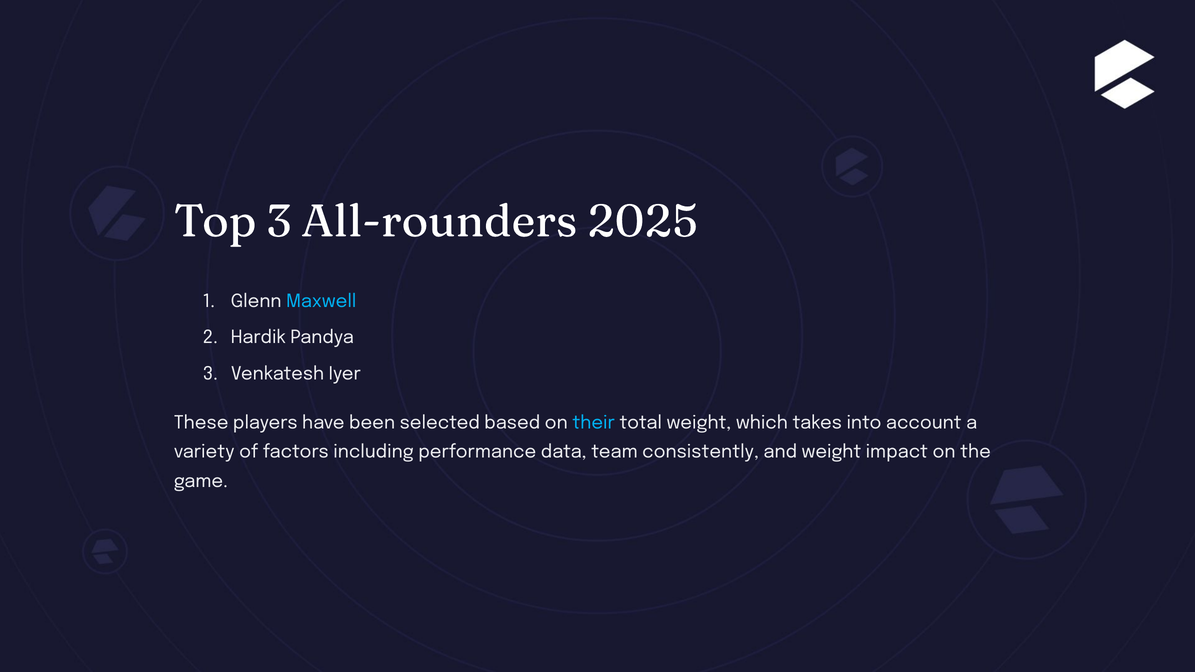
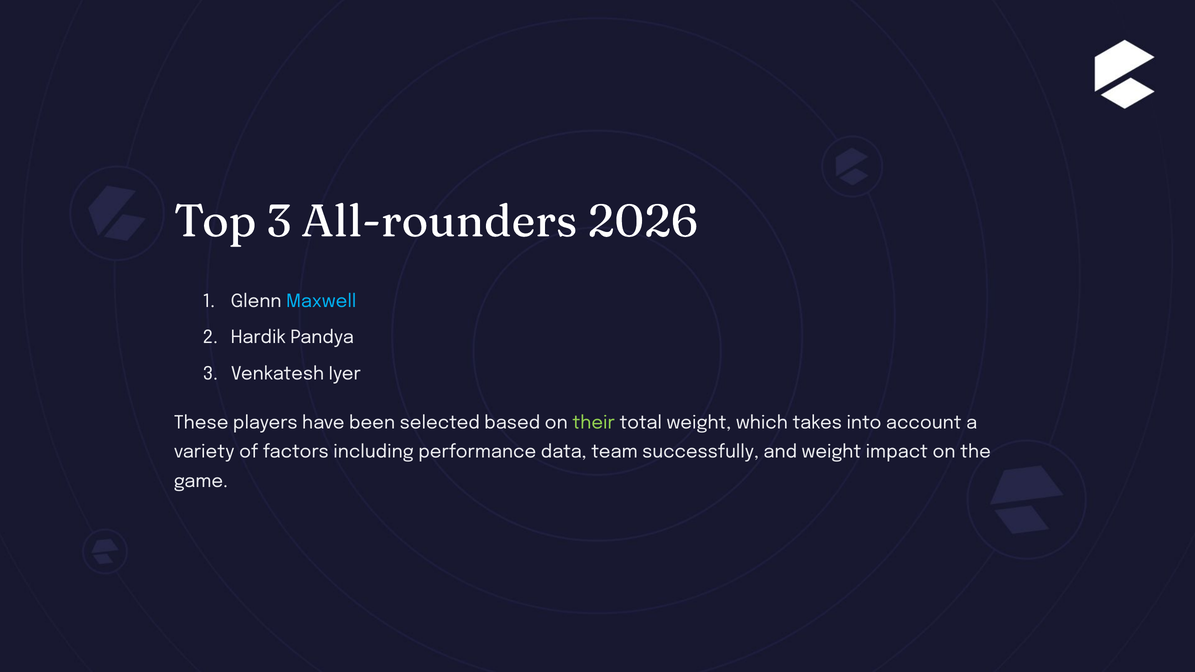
2025: 2025 -> 2026
their colour: light blue -> light green
consistently: consistently -> successfully
